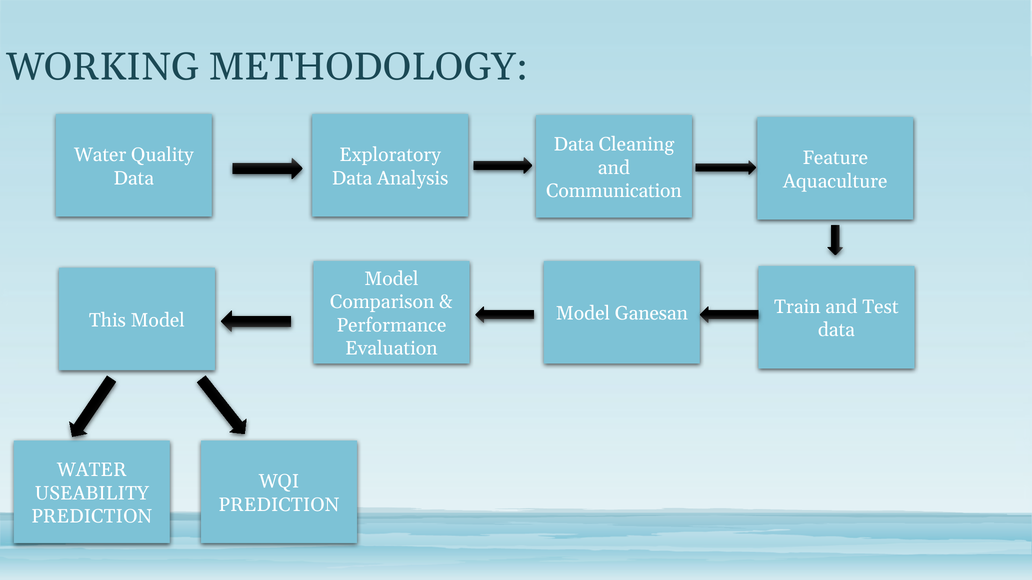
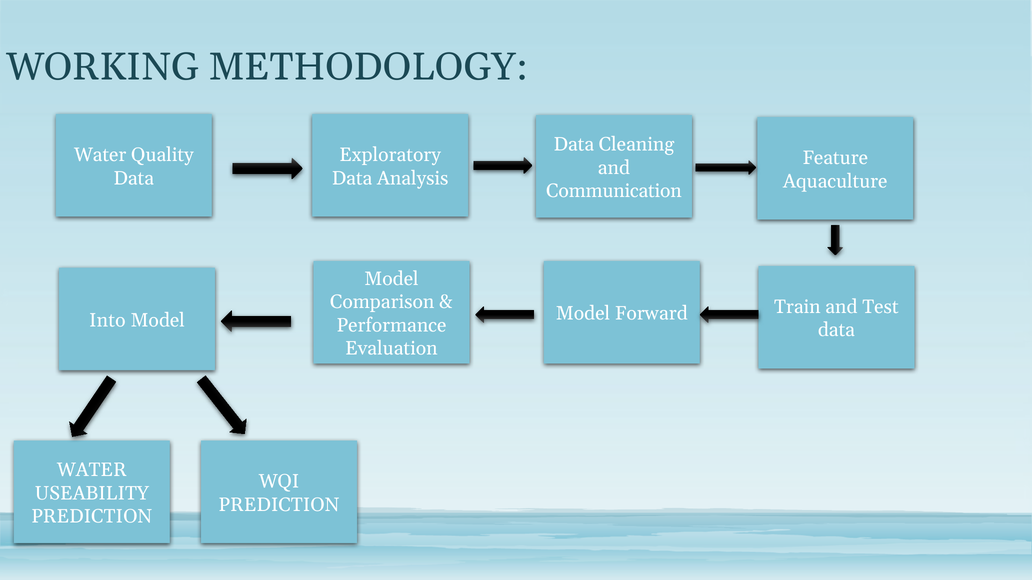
Ganesan: Ganesan -> Forward
This: This -> Into
